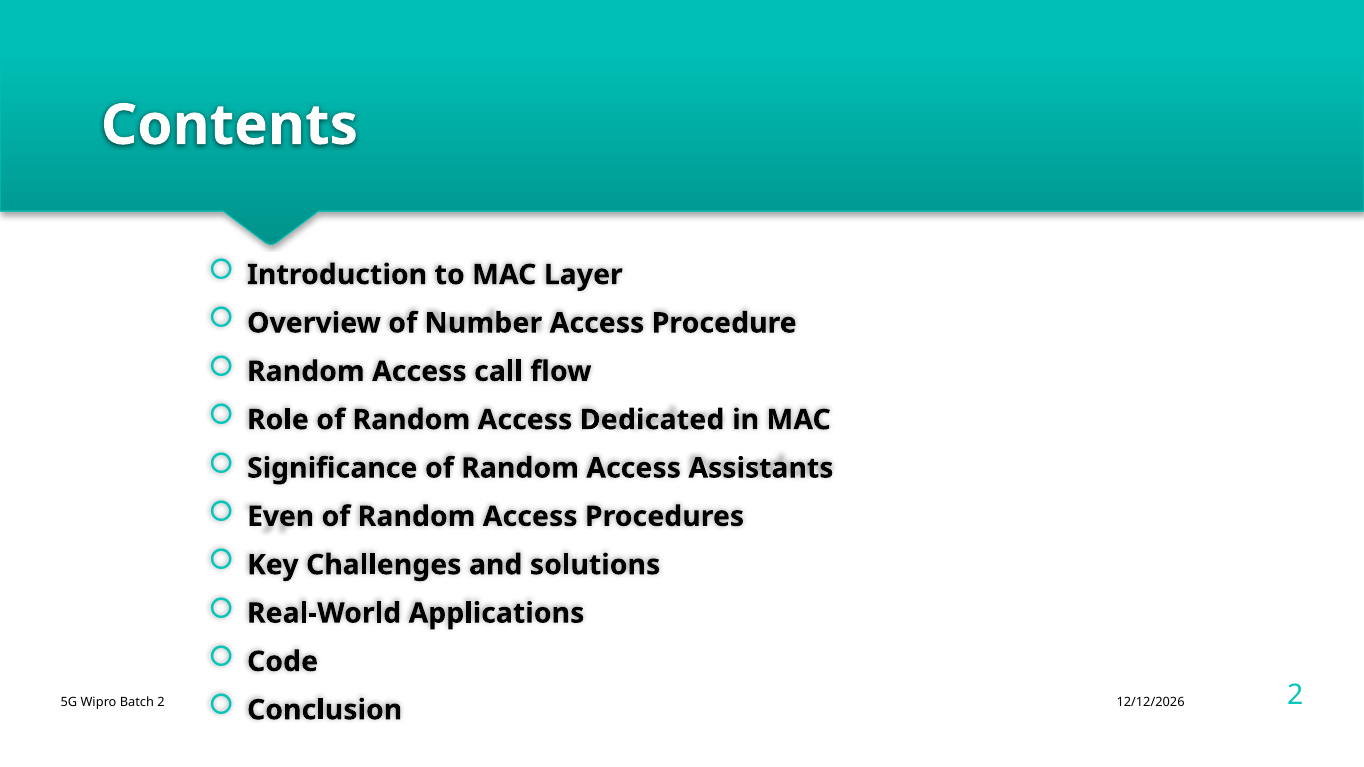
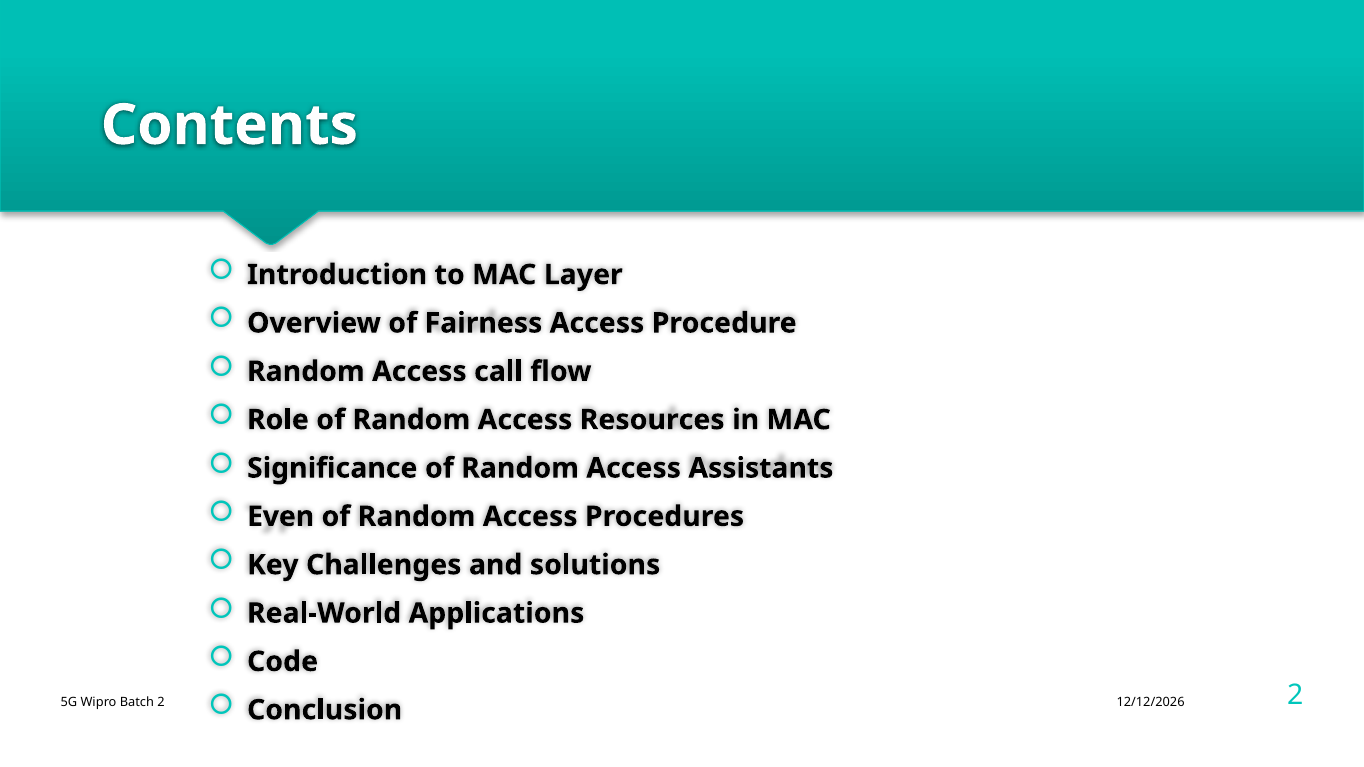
Number: Number -> Fairness
Dedicated: Dedicated -> Resources
